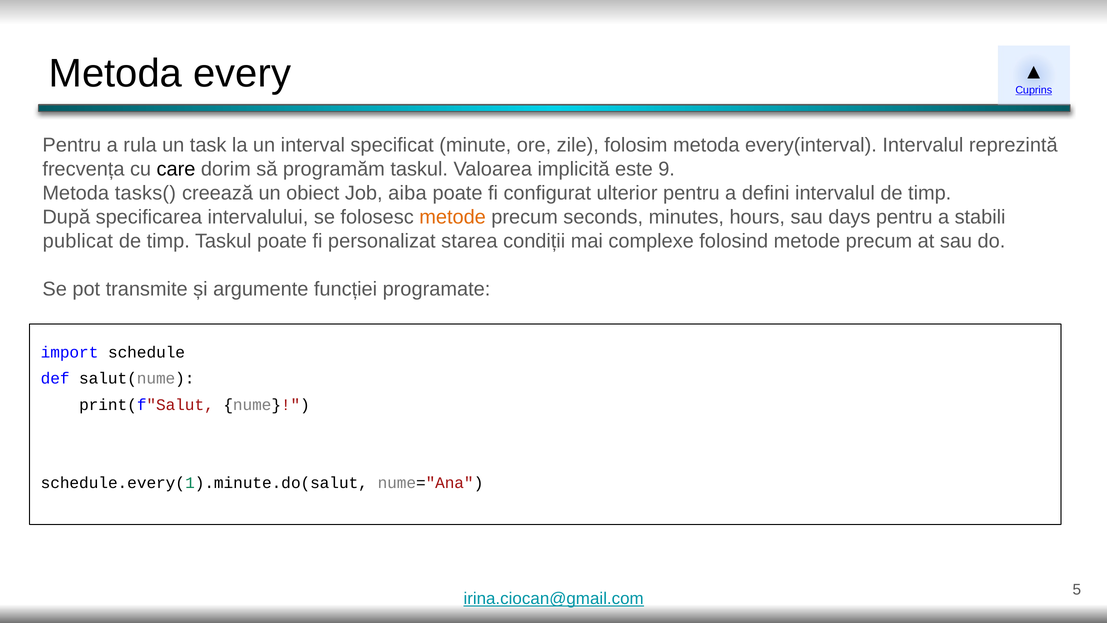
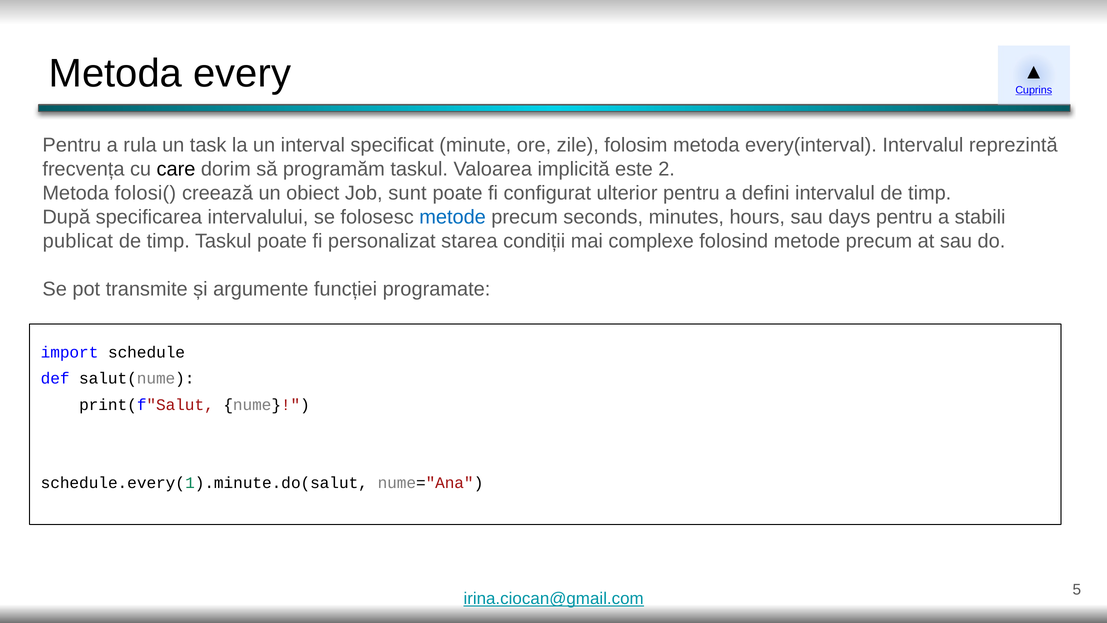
9: 9 -> 2
tasks(: tasks( -> folosi(
aiba: aiba -> sunt
metode at (453, 217) colour: orange -> blue
